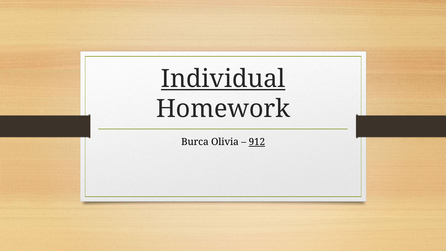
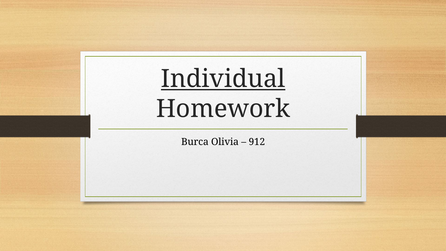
912 underline: present -> none
